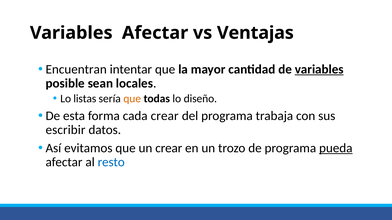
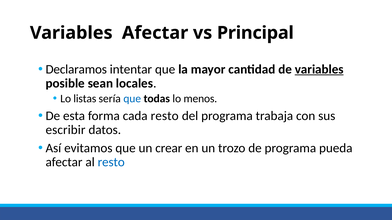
Ventajas: Ventajas -> Principal
Encuentran: Encuentran -> Declaramos
que at (132, 99) colour: orange -> blue
diseño: diseño -> menos
cada crear: crear -> resto
pueda underline: present -> none
